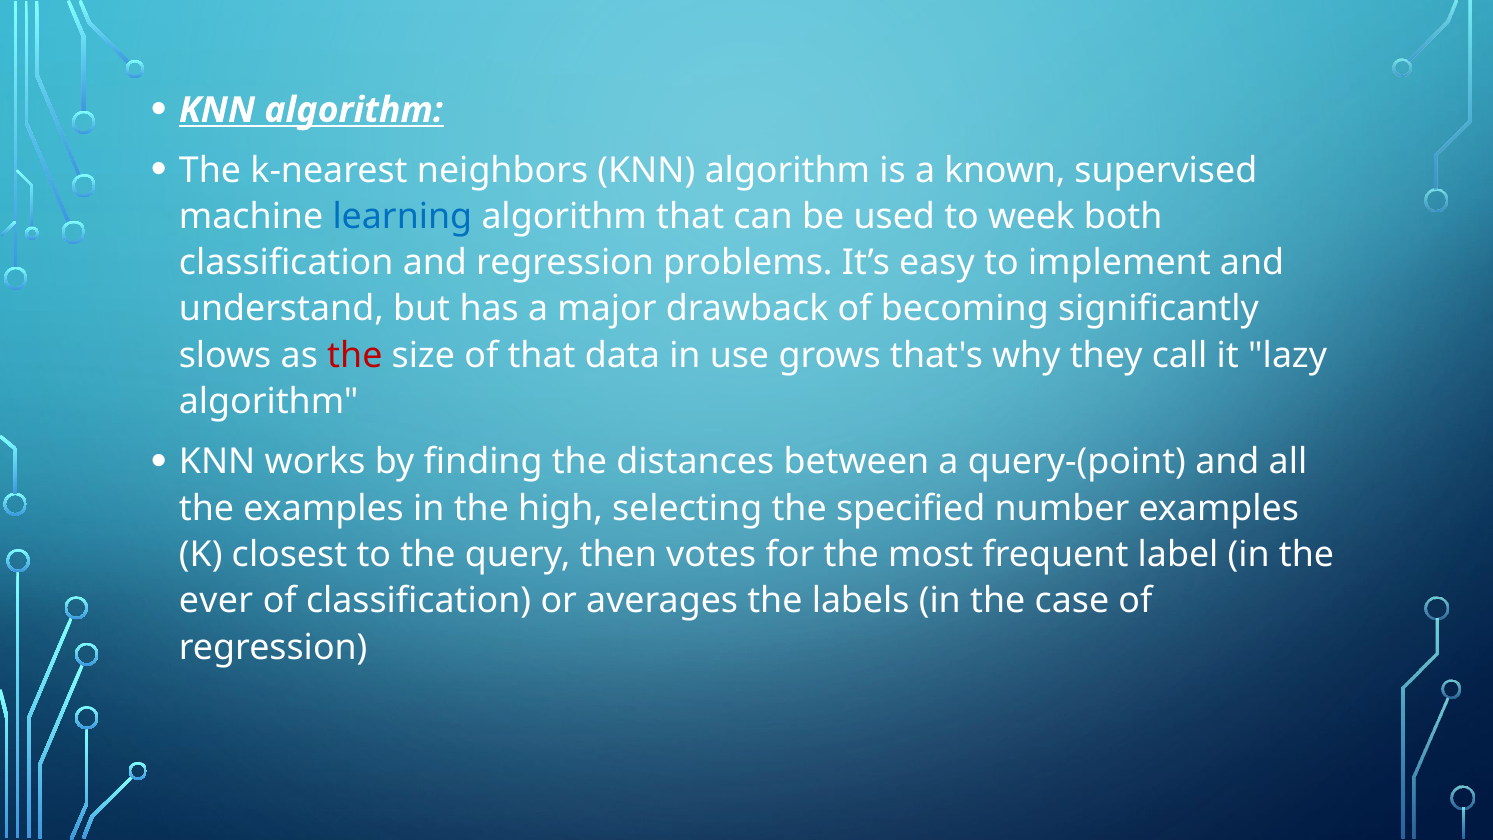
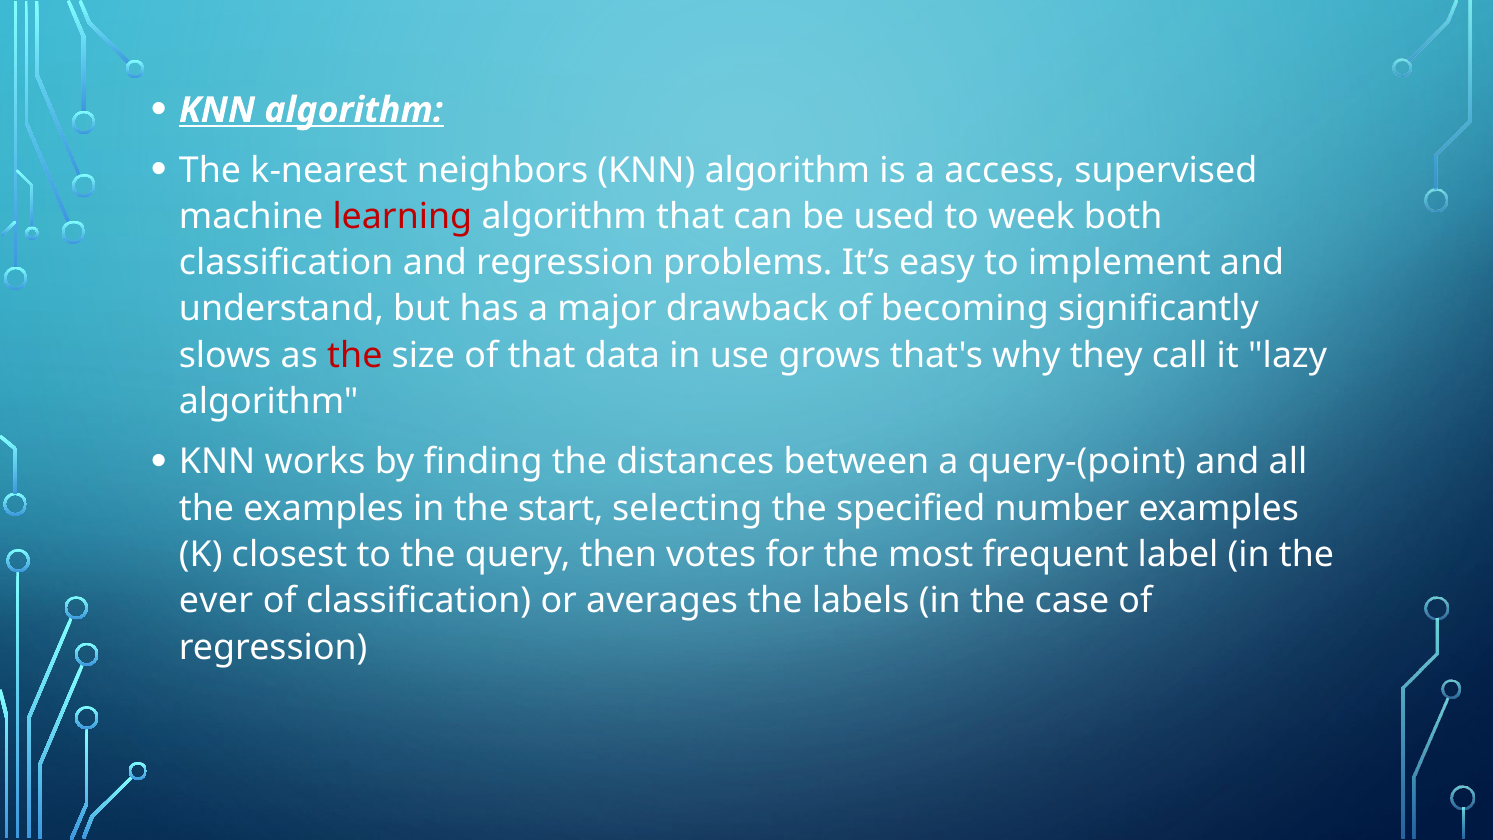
known: known -> access
learning colour: blue -> red
high: high -> start
